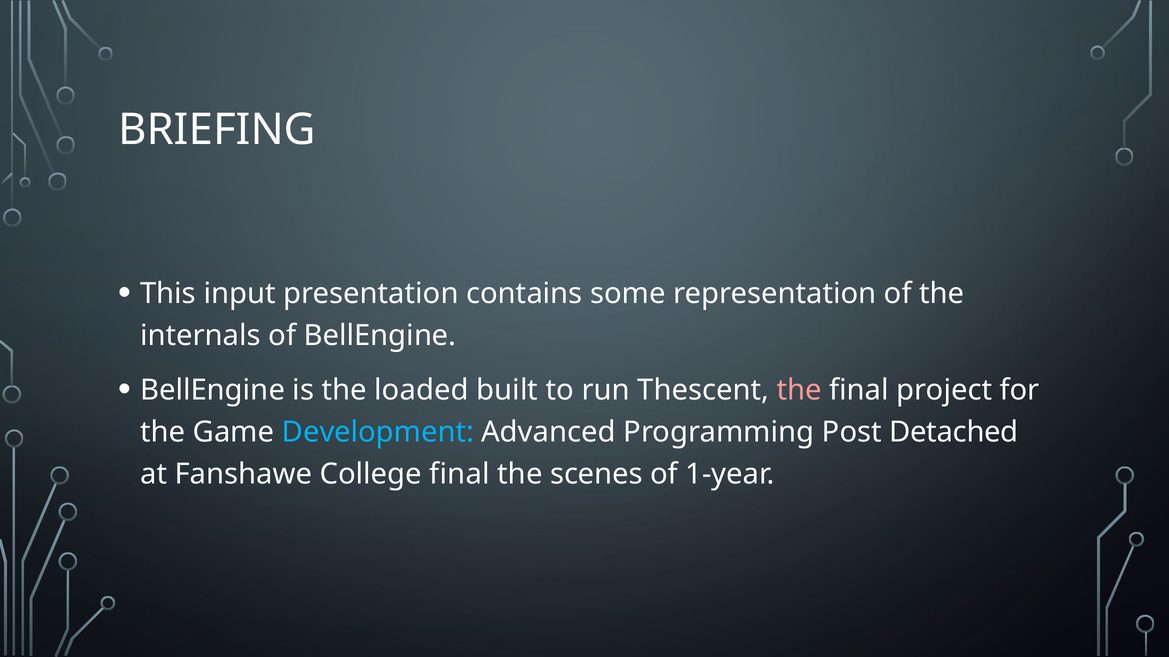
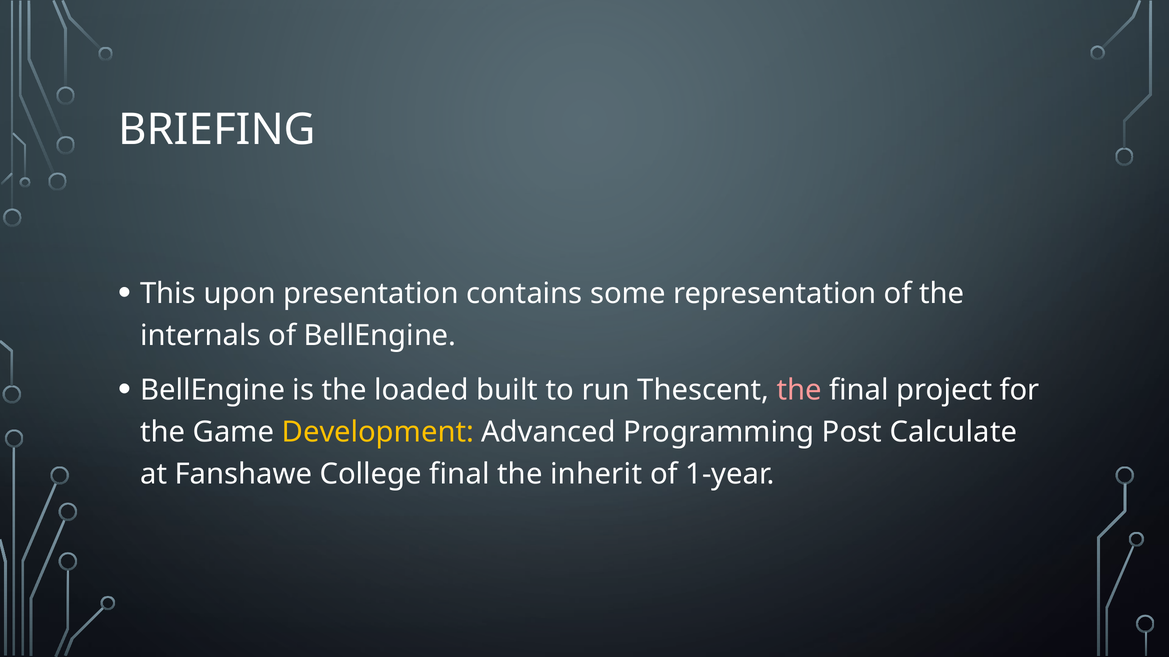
input: input -> upon
Development colour: light blue -> yellow
Detached: Detached -> Calculate
scenes: scenes -> inherit
